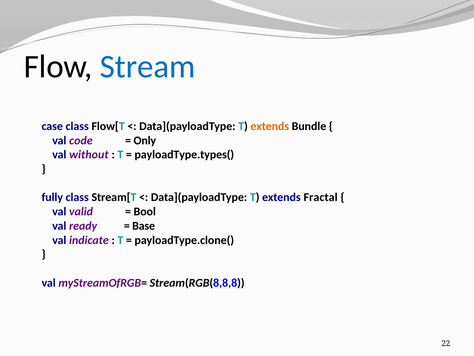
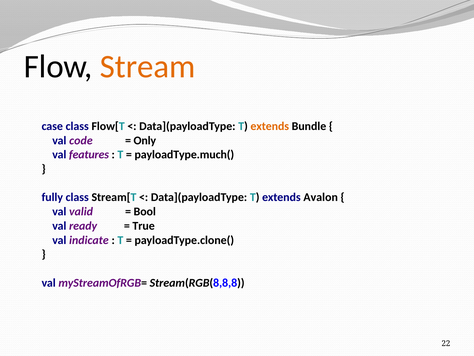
Stream colour: blue -> orange
without: without -> features
payloadType.types(: payloadType.types( -> payloadType.much(
Fractal: Fractal -> Avalon
Base: Base -> True
